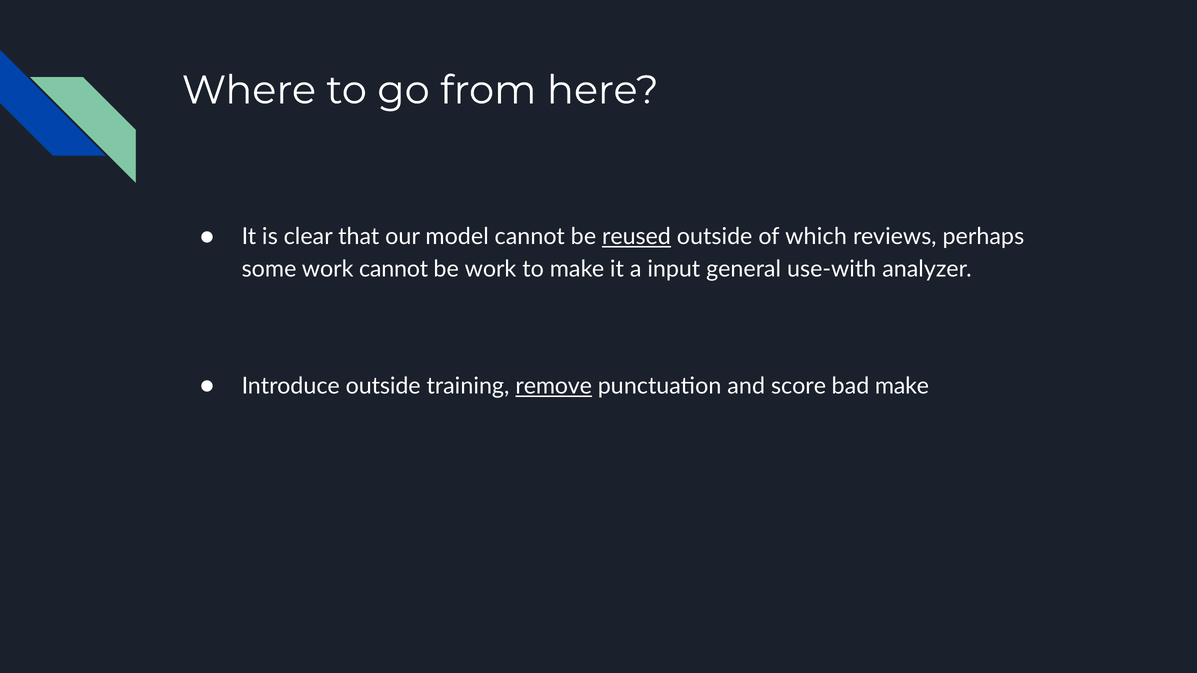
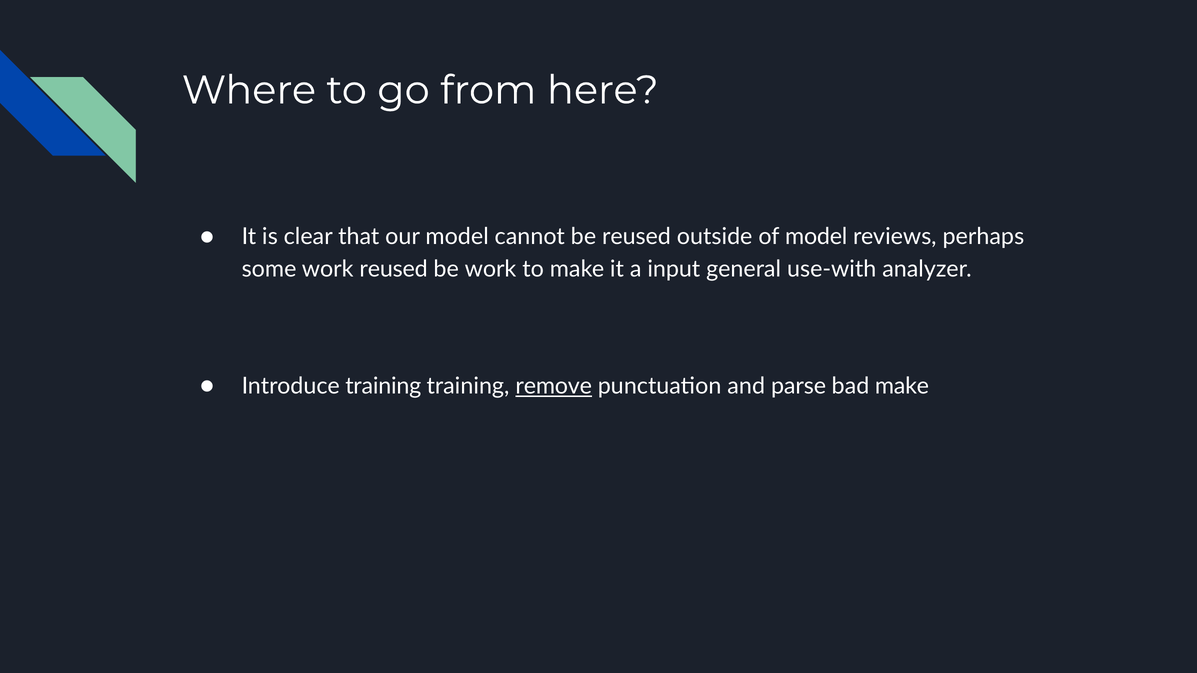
reused at (636, 237) underline: present -> none
of which: which -> model
work cannot: cannot -> reused
Introduce outside: outside -> training
score: score -> parse
